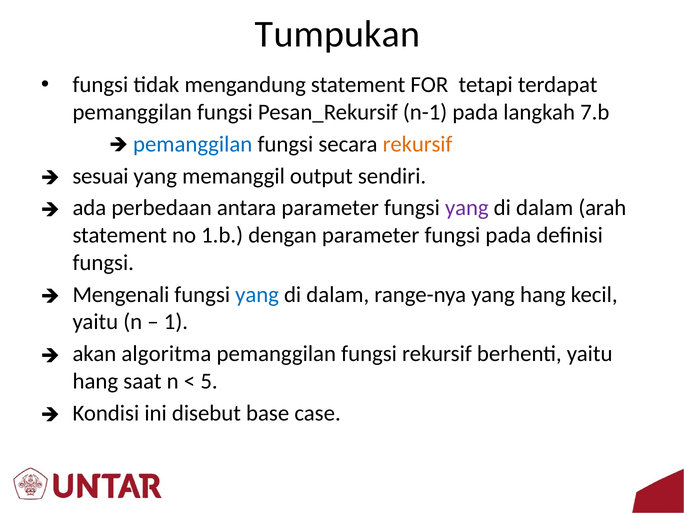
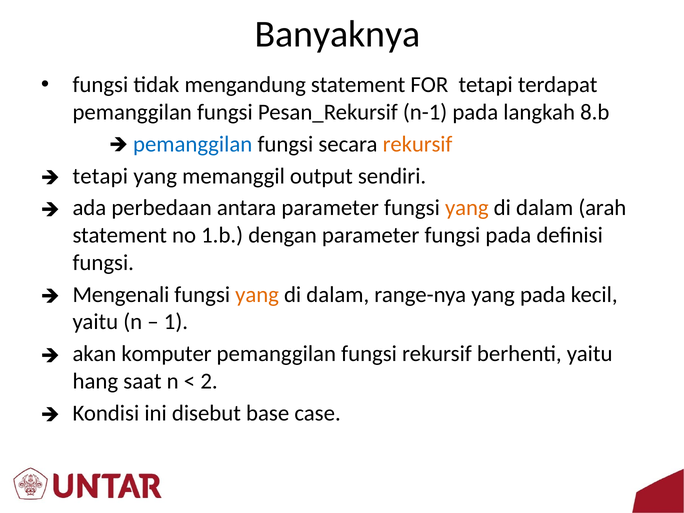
Tumpukan: Tumpukan -> Banyaknya
7.b: 7.b -> 8.b
sesuai at (100, 176): sesuai -> tetapi
yang at (467, 208) colour: purple -> orange
yang at (257, 295) colour: blue -> orange
yang hang: hang -> pada
algoritma: algoritma -> komputer
5: 5 -> 2
